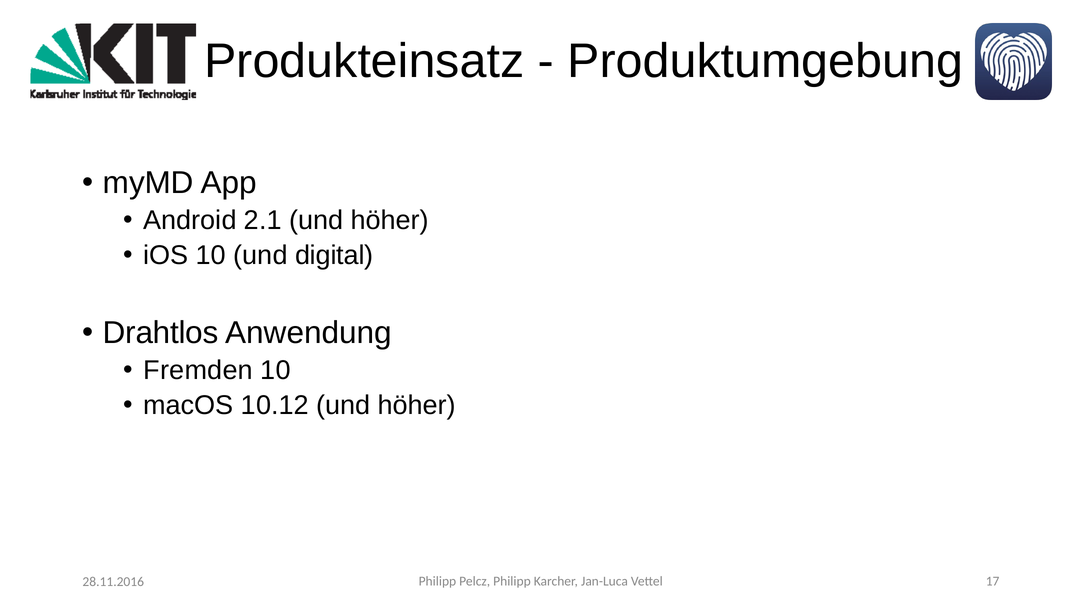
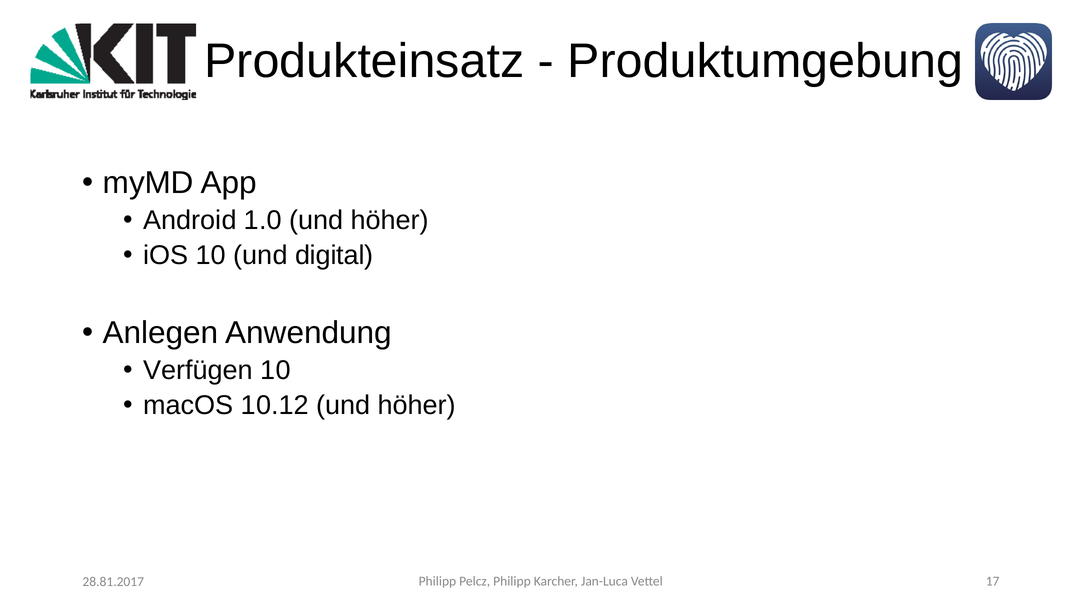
2.1: 2.1 -> 1.0
Drahtlos: Drahtlos -> Anlegen
Fremden: Fremden -> Verfügen
28.11.2016: 28.11.2016 -> 28.81.2017
